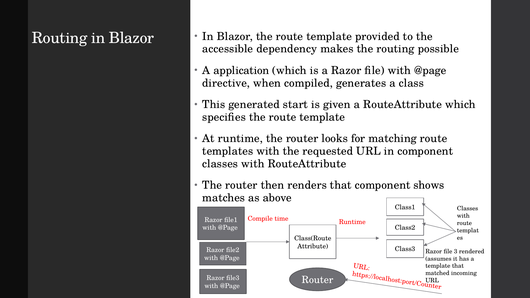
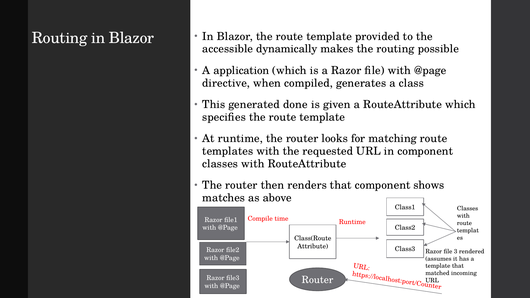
dependency: dependency -> dynamically
start: start -> done
